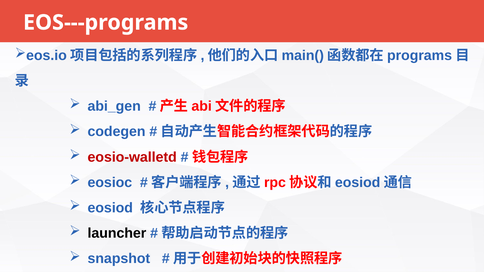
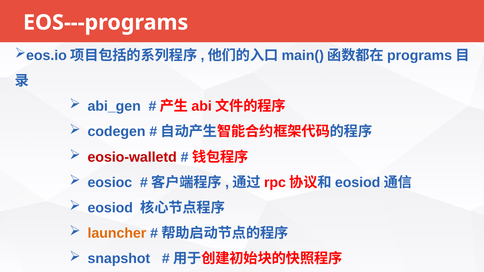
launcher colour: black -> orange
